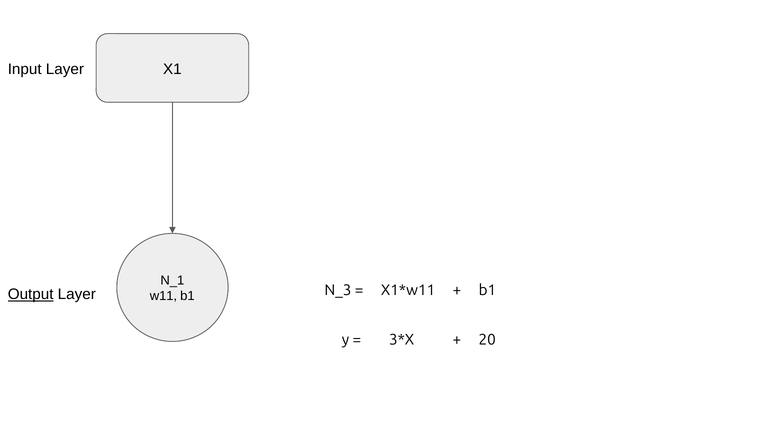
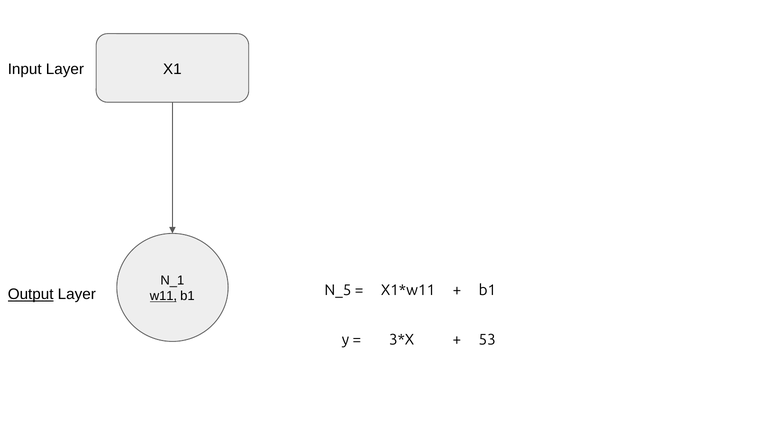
N_3: N_3 -> N_5
w11 underline: none -> present
20: 20 -> 53
